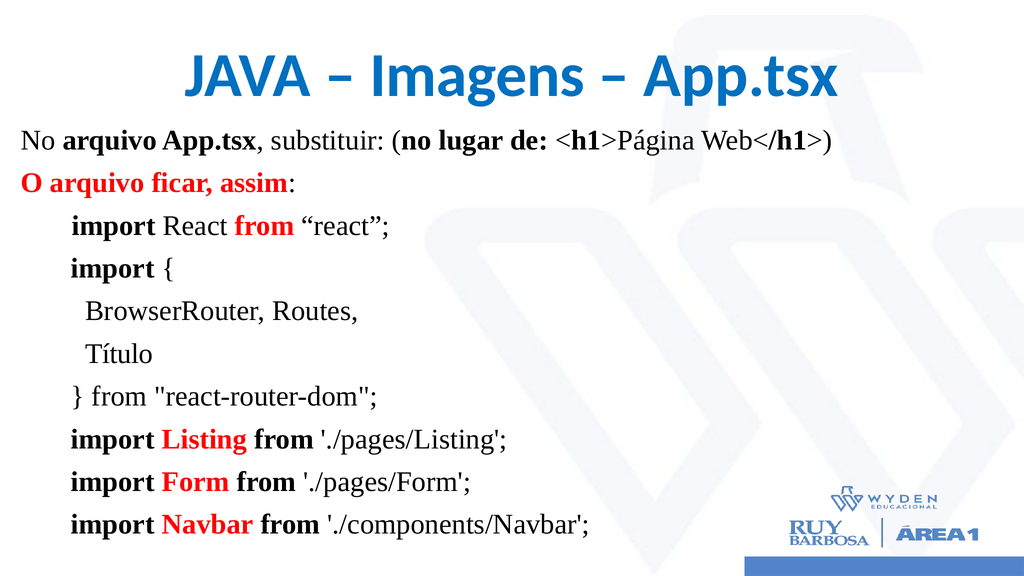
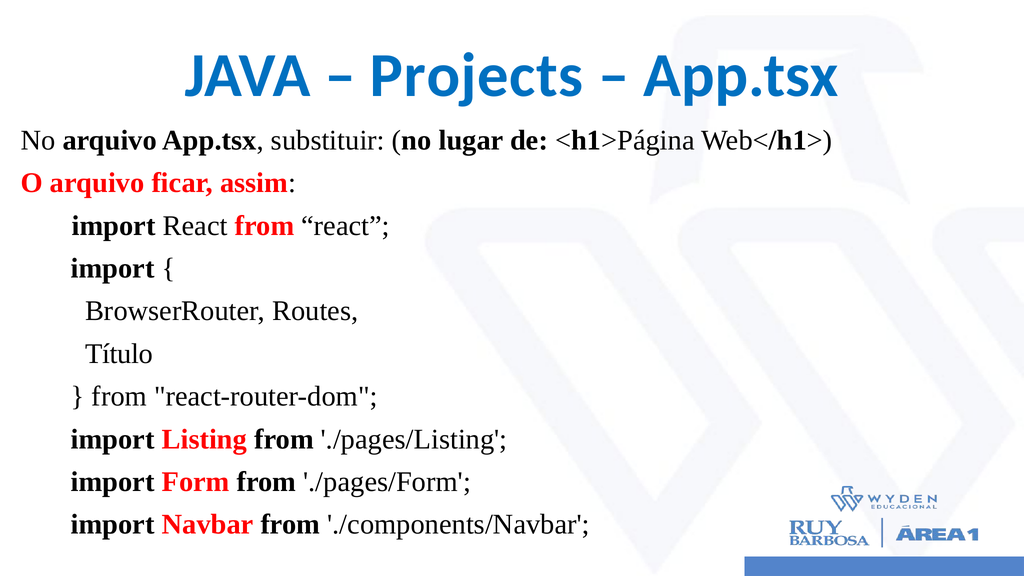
Imagens: Imagens -> Projects
